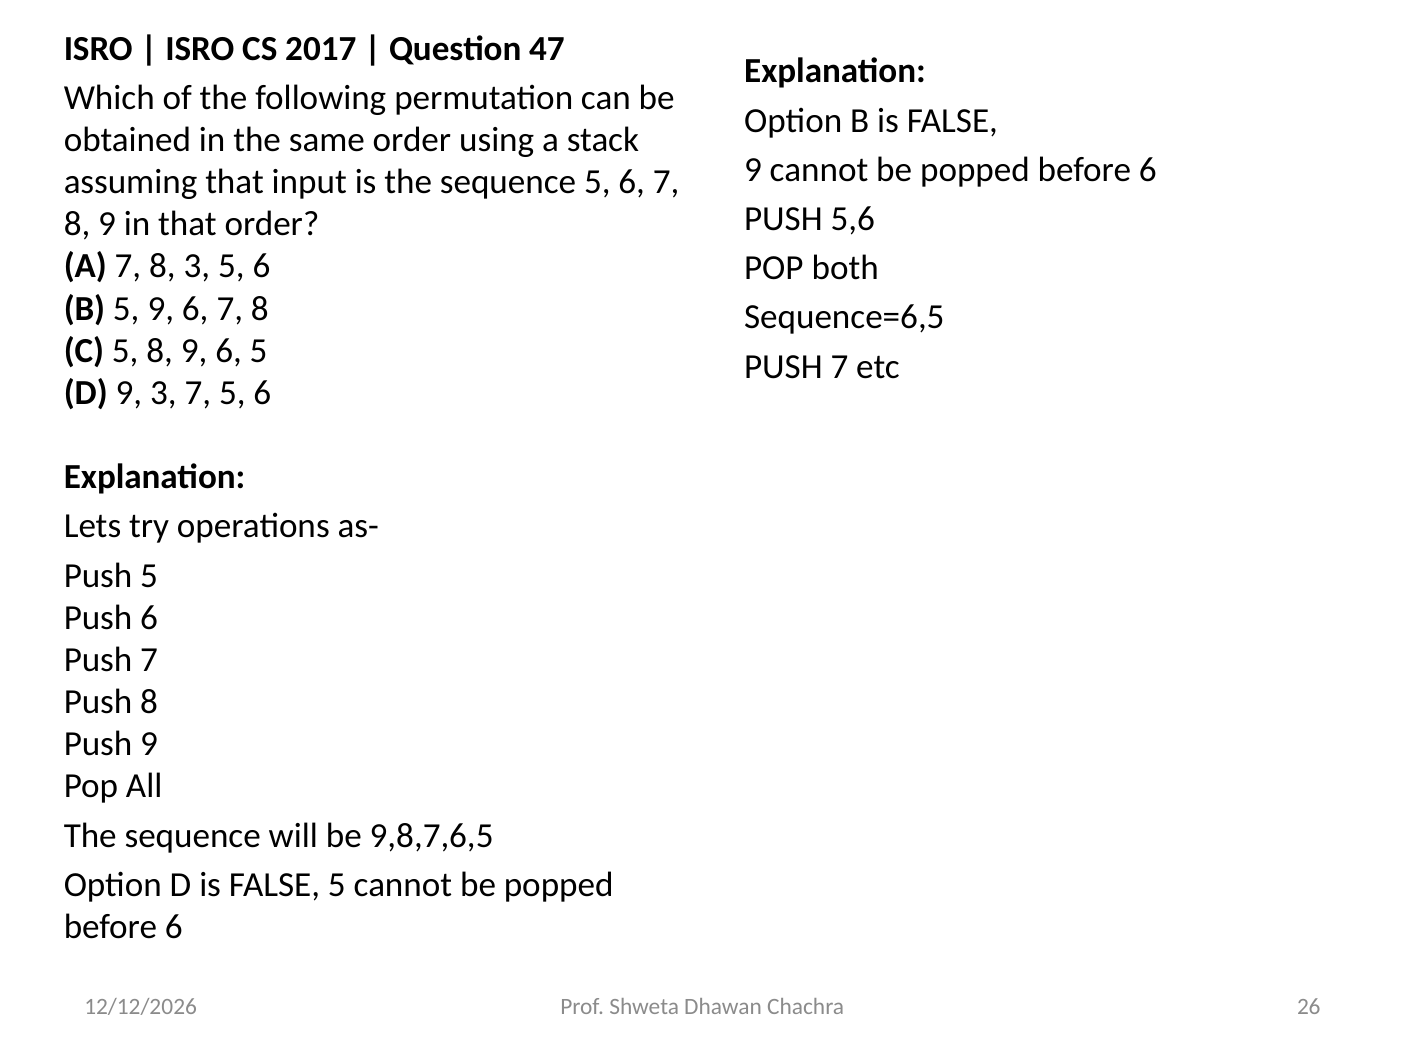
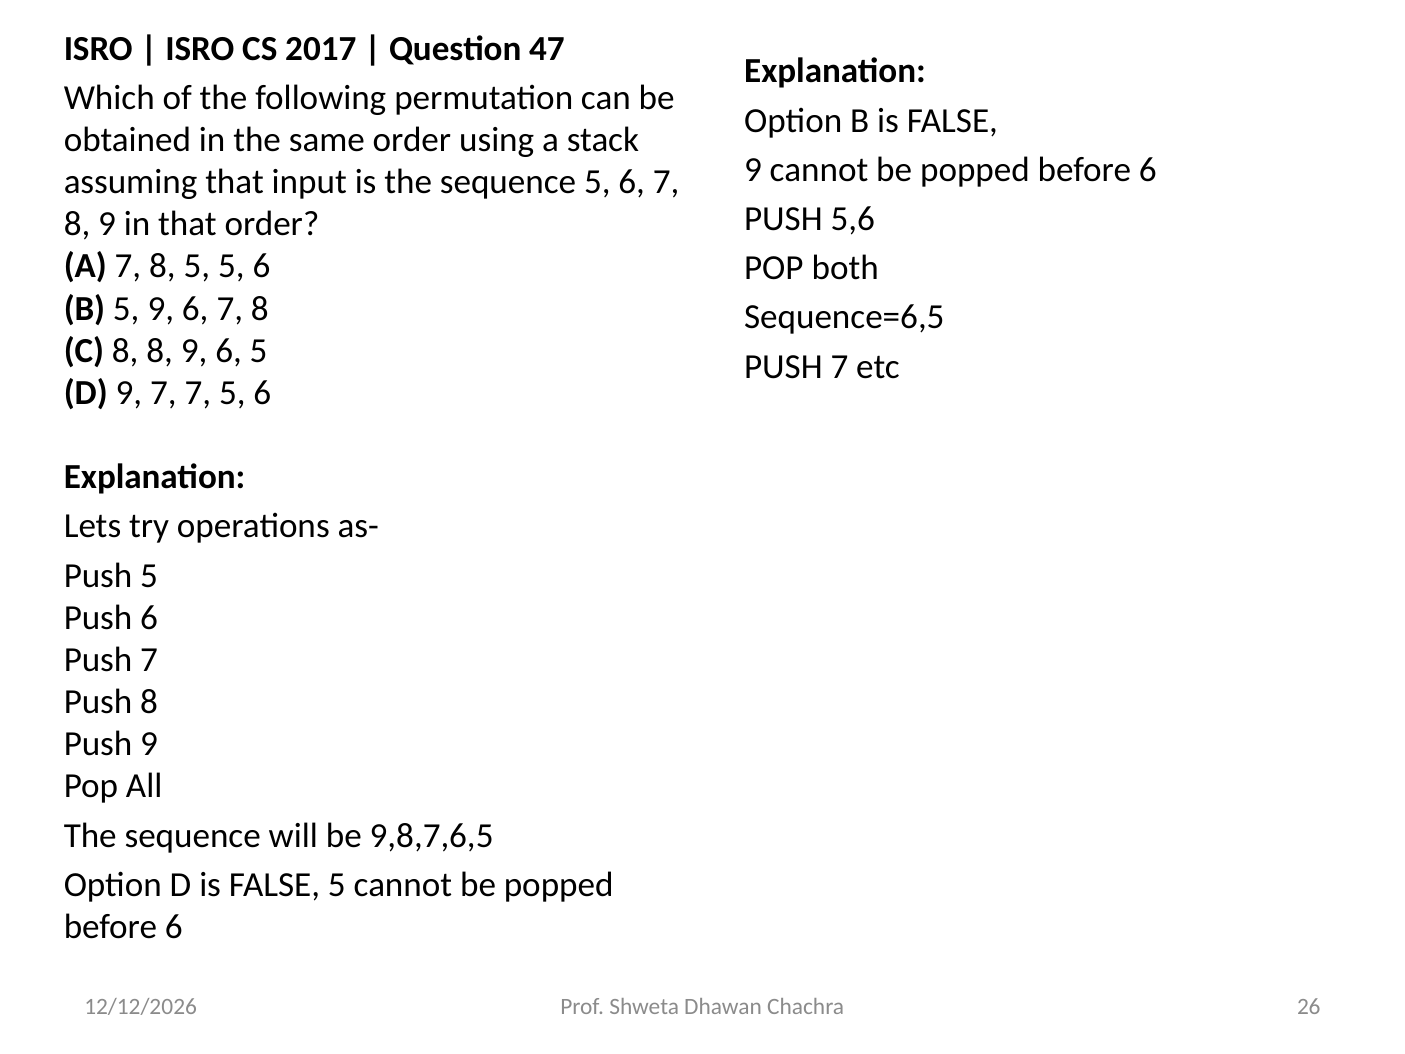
8 3: 3 -> 5
C 5: 5 -> 8
9 3: 3 -> 7
